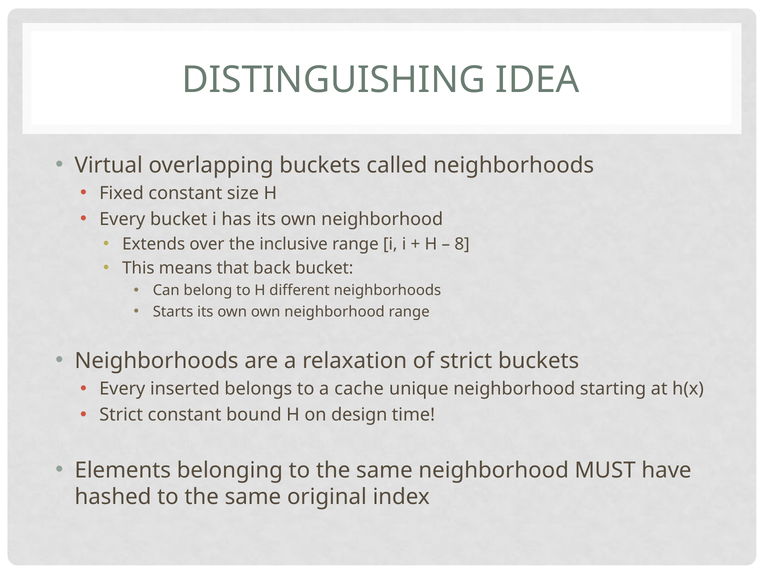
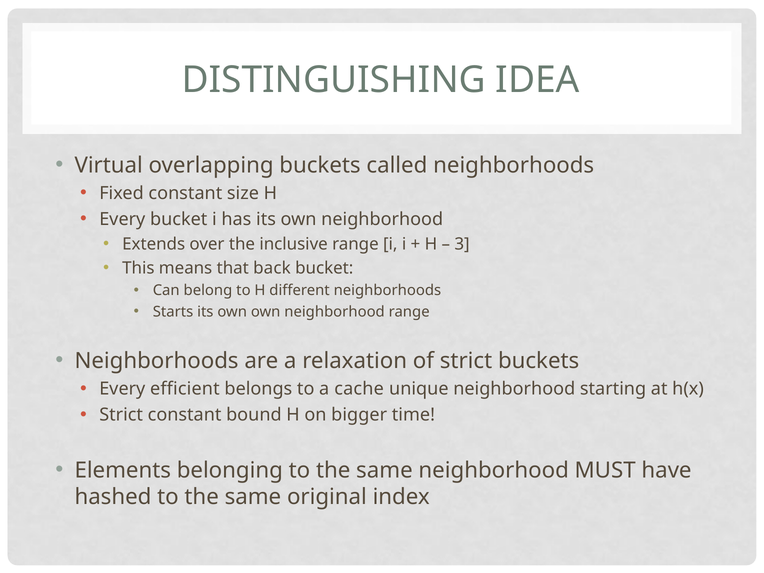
8: 8 -> 3
inserted: inserted -> efficient
design: design -> bigger
